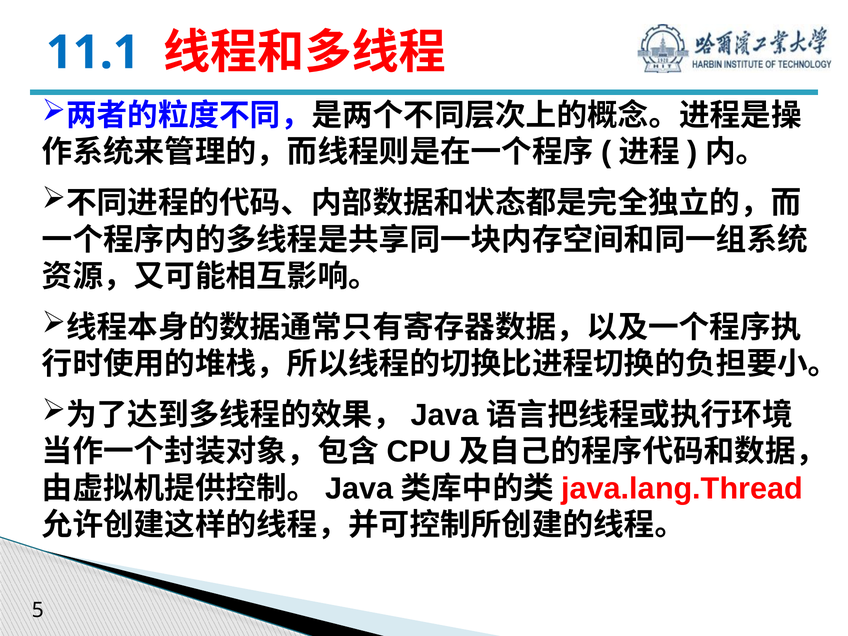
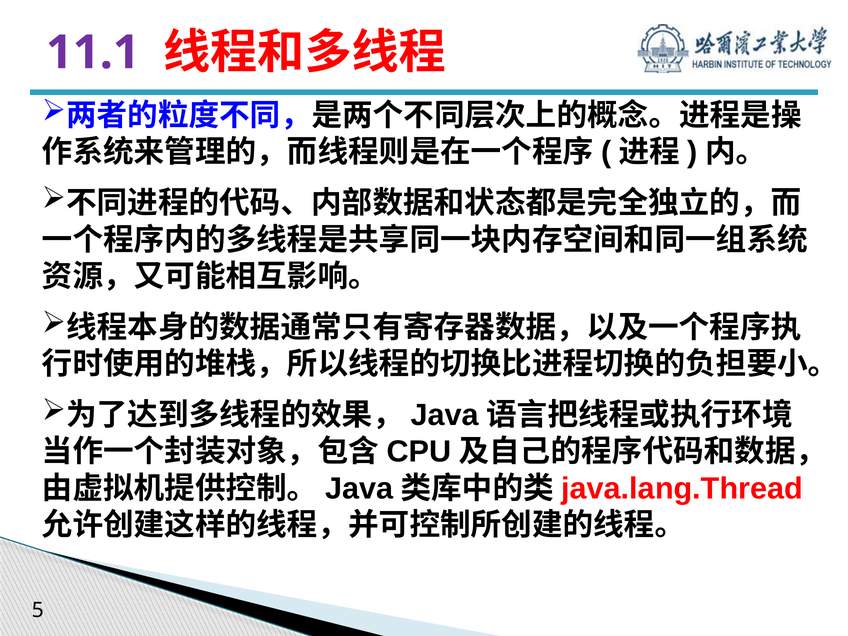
11.1 colour: blue -> purple
